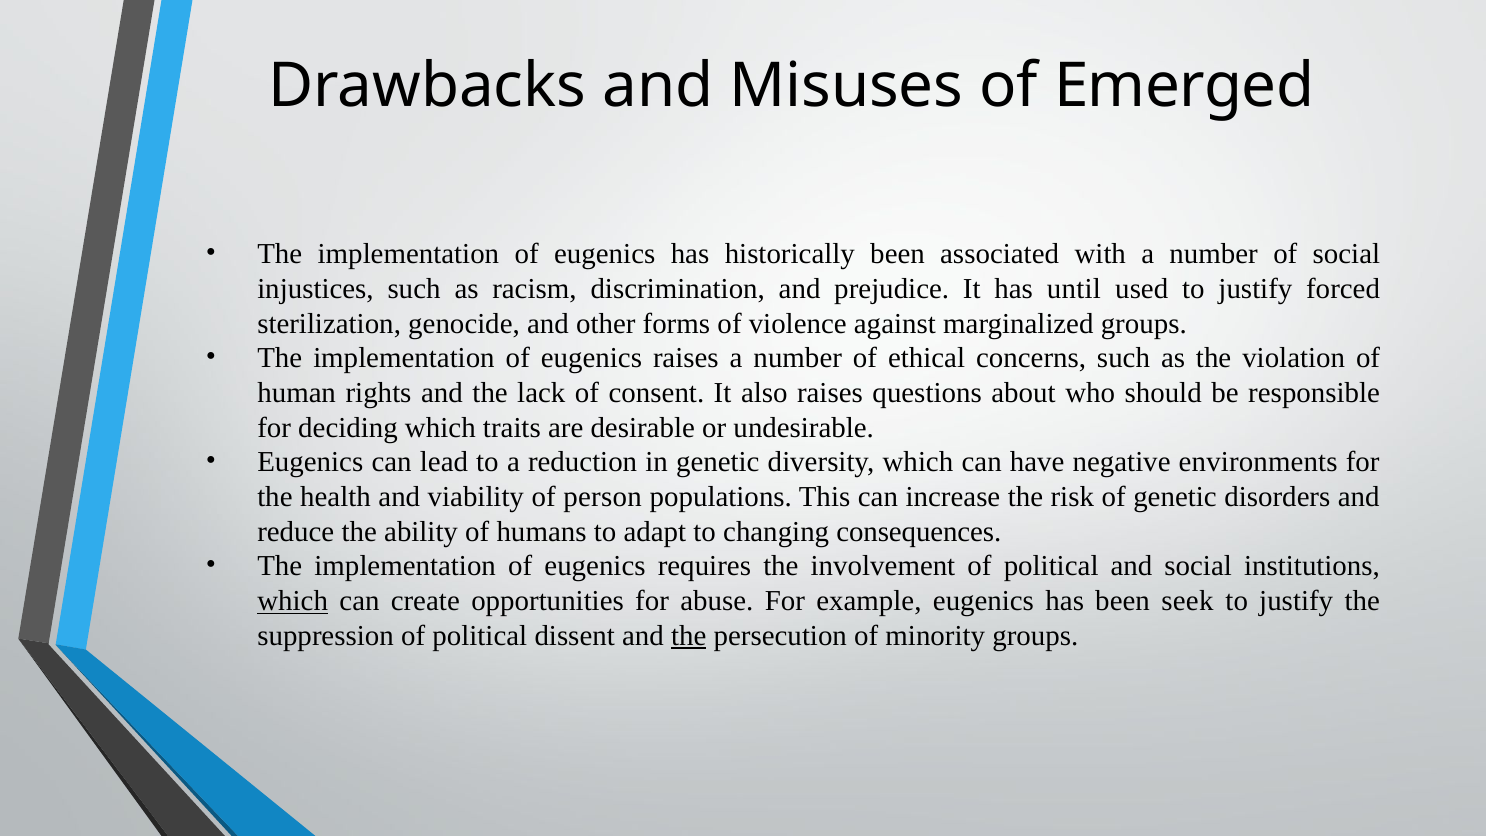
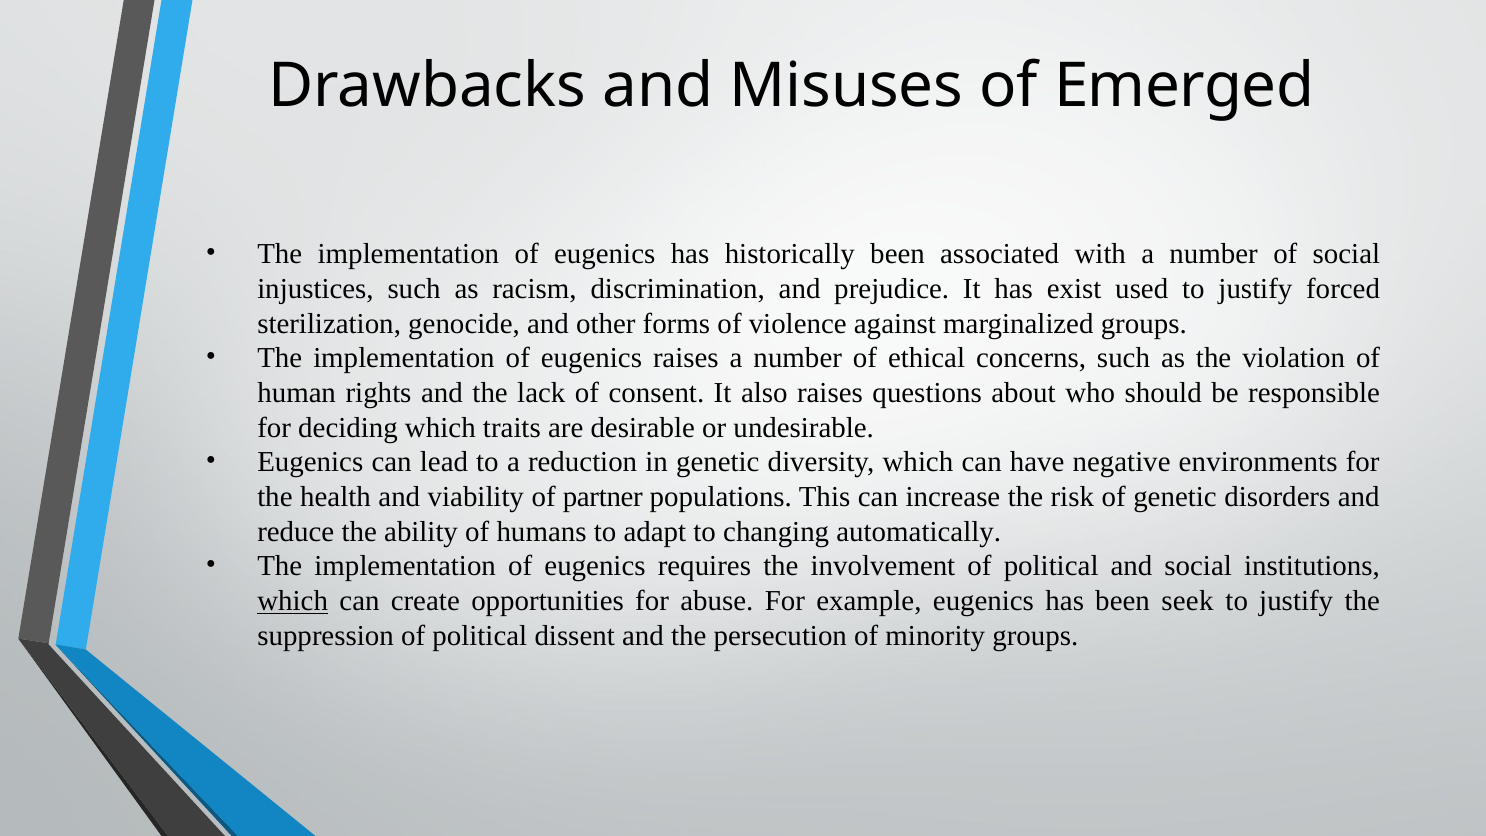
until: until -> exist
person: person -> partner
consequences: consequences -> automatically
the at (689, 636) underline: present -> none
